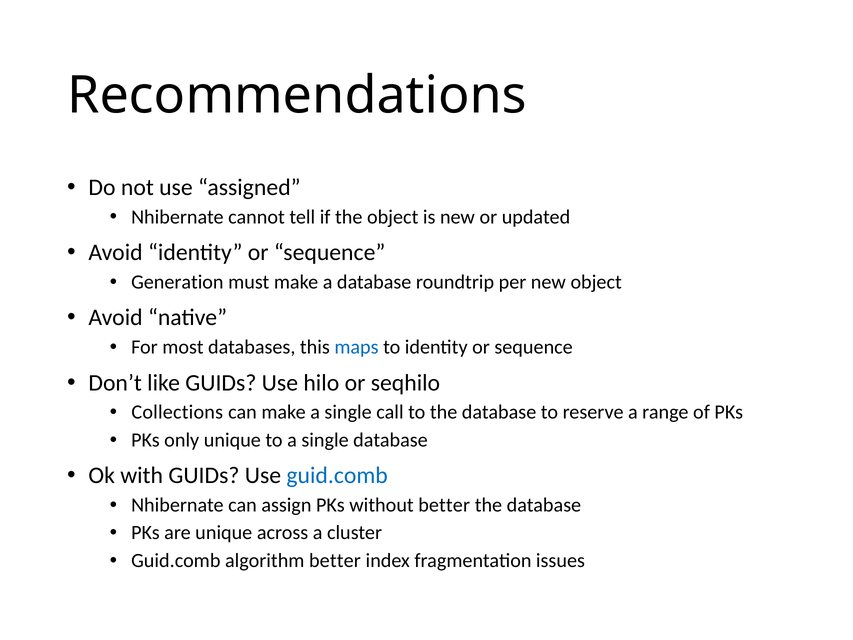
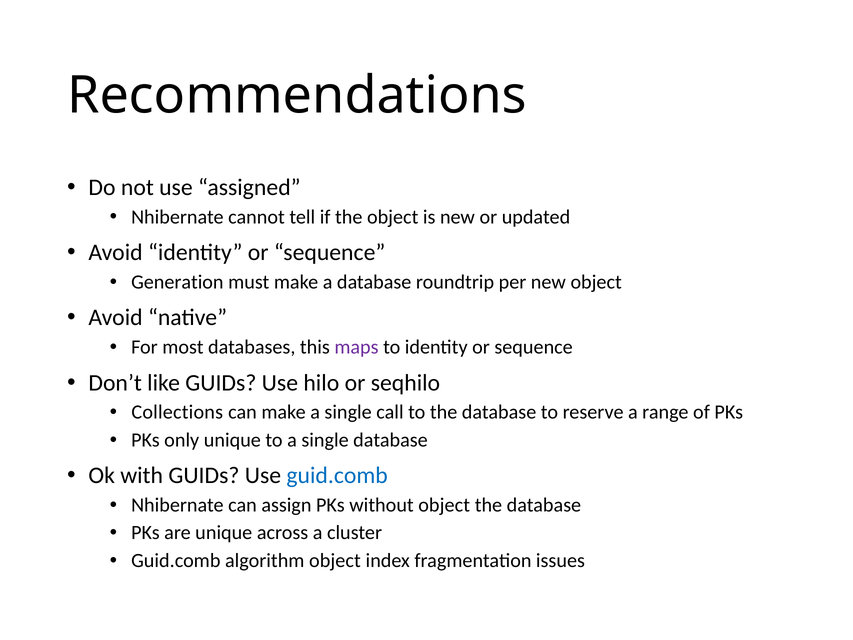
maps colour: blue -> purple
without better: better -> object
algorithm better: better -> object
